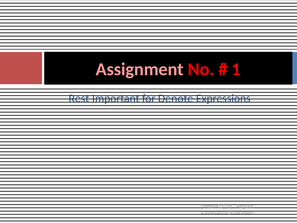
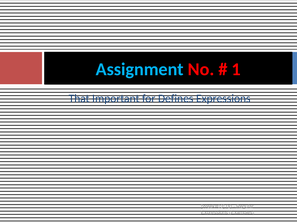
Assignment colour: pink -> light blue
Rest: Rest -> That
Denote: Denote -> Defines
